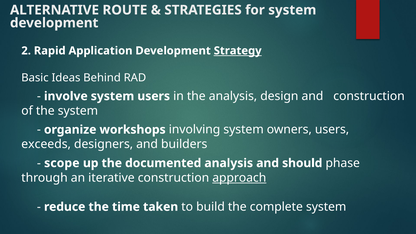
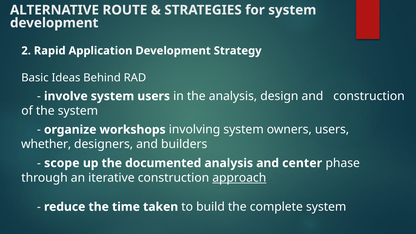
Strategy underline: present -> none
exceeds: exceeds -> whether
should: should -> center
